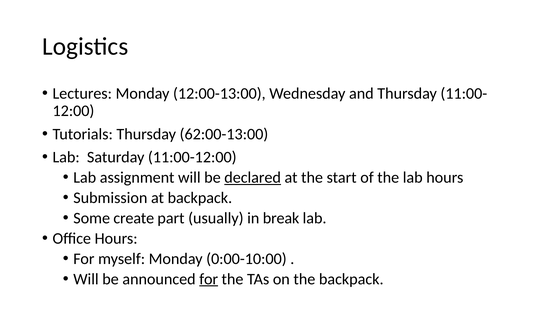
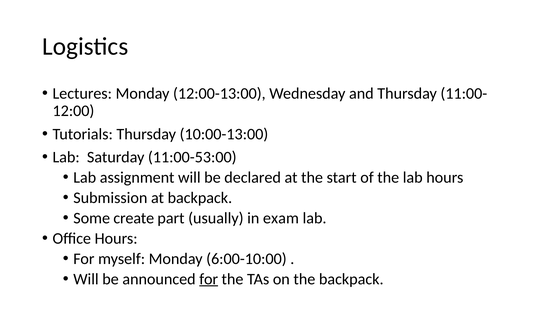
62:00-13:00: 62:00-13:00 -> 10:00-13:00
11:00-12:00: 11:00-12:00 -> 11:00-53:00
declared underline: present -> none
break: break -> exam
0:00-10:00: 0:00-10:00 -> 6:00-10:00
